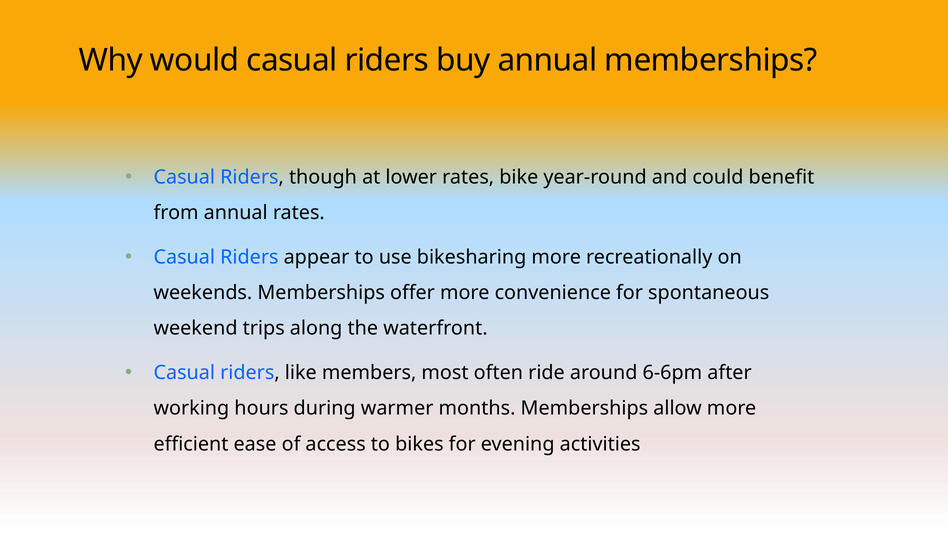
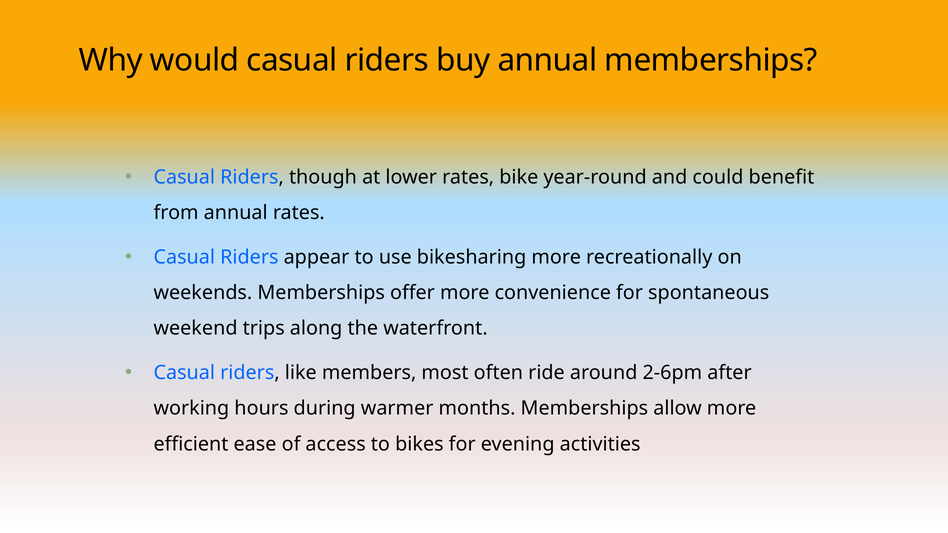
6-6pm: 6-6pm -> 2-6pm
